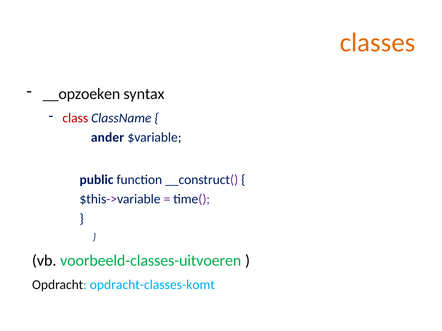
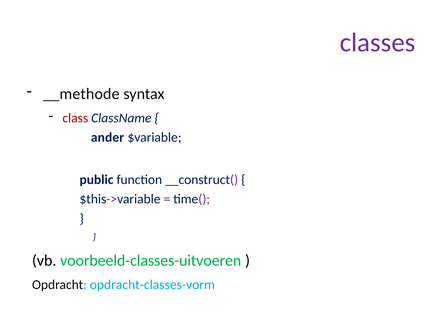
classes colour: orange -> purple
__opzoeken: __opzoeken -> __methode
opdracht-classes-komt: opdracht-classes-komt -> opdracht-classes-vorm
